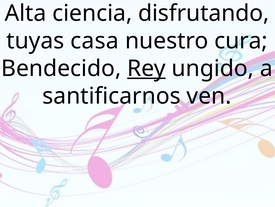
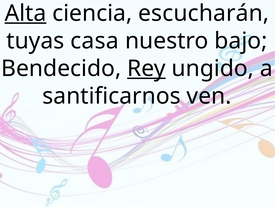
Alta underline: none -> present
disfrutando: disfrutando -> escucharán
cura: cura -> bajo
